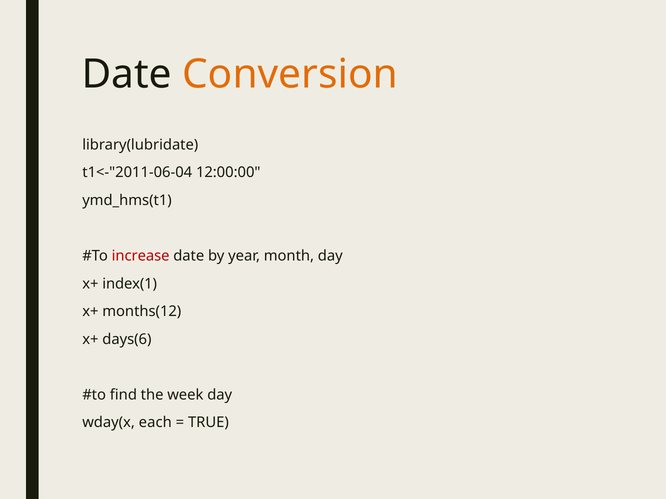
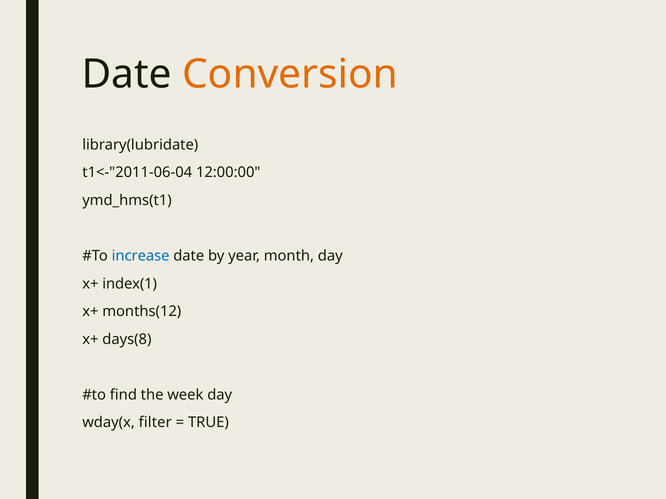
increase colour: red -> blue
days(6: days(6 -> days(8
each: each -> filter
